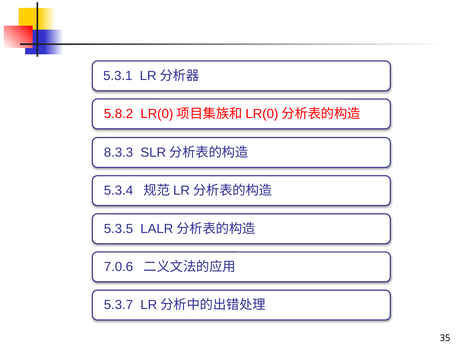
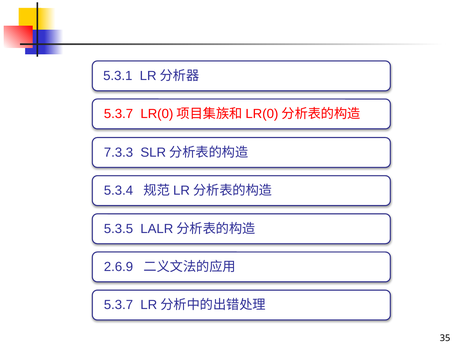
5.8.2 at (119, 114): 5.8.2 -> 5.3.7
8.3.3: 8.3.3 -> 7.3.3
7.0.6: 7.0.6 -> 2.6.9
